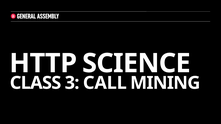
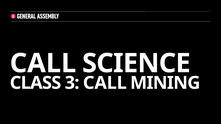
HTTP at (43, 63): HTTP -> CALL
